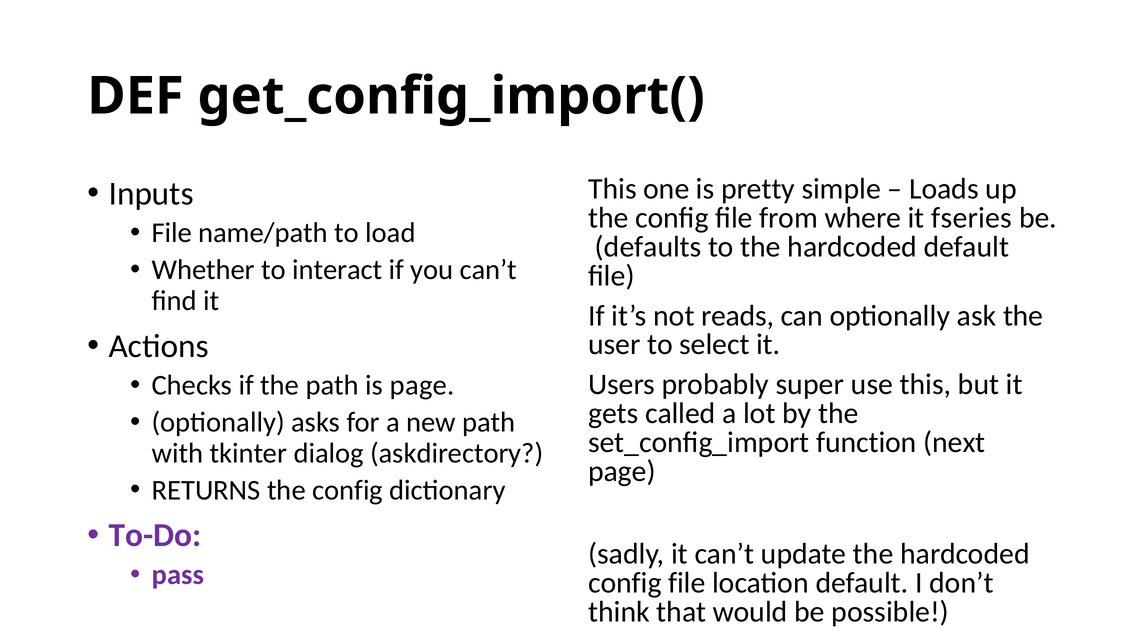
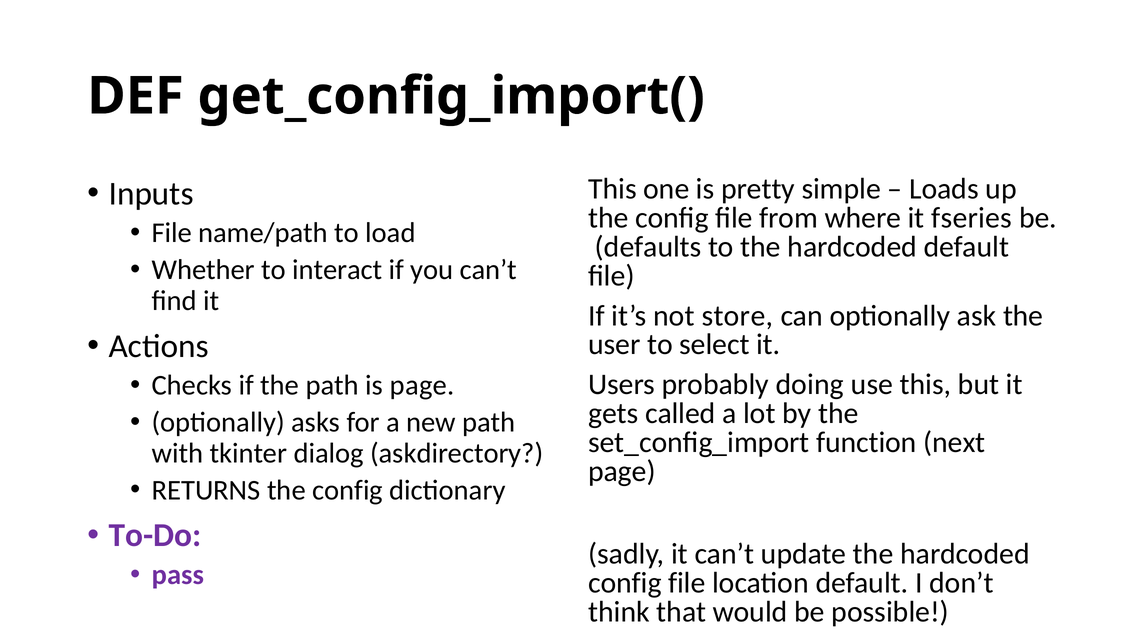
reads: reads -> store
super: super -> doing
